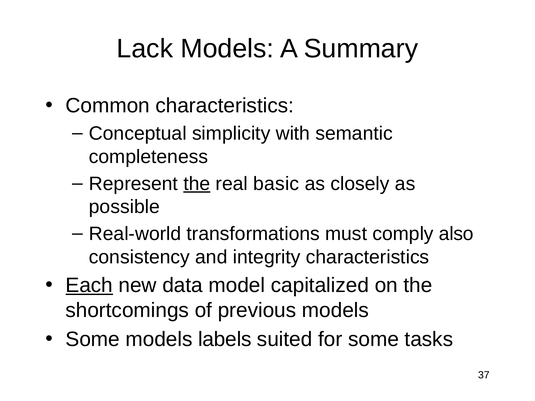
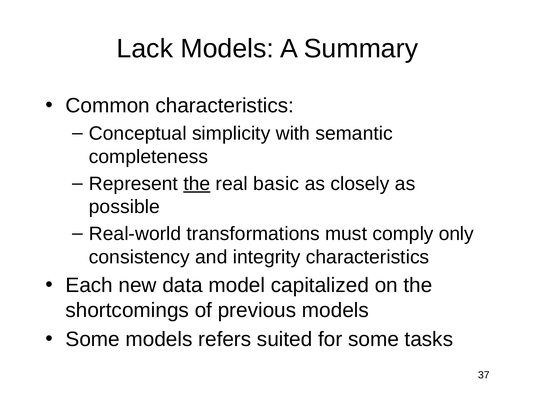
also: also -> only
Each underline: present -> none
labels: labels -> refers
